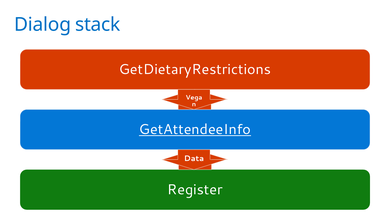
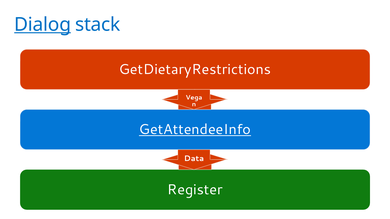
Dialog underline: none -> present
